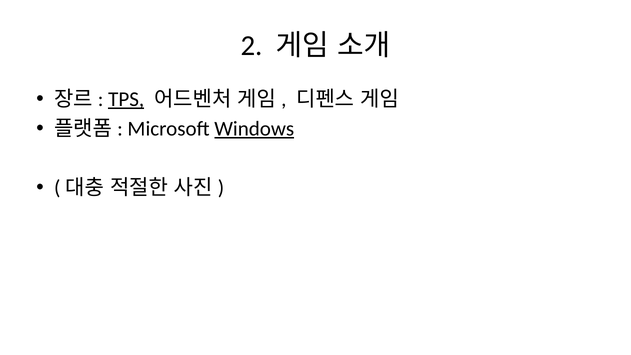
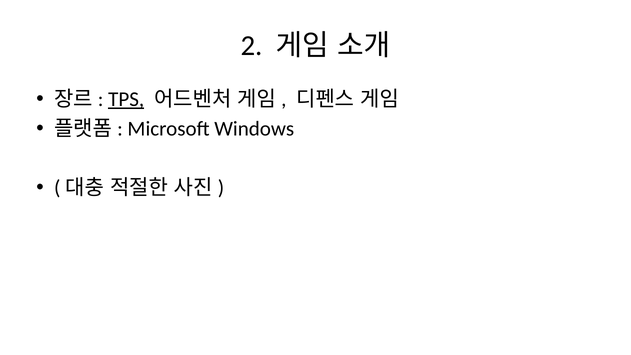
Windows underline: present -> none
